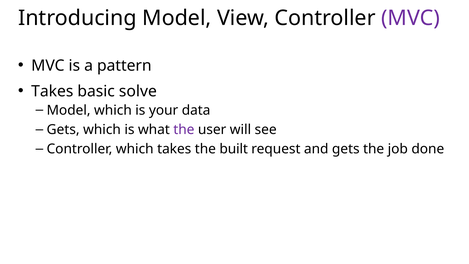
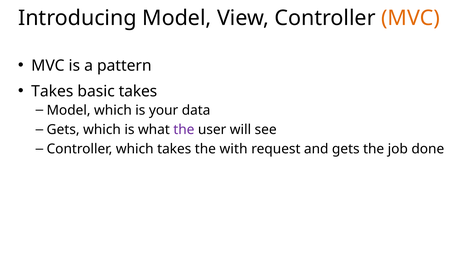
MVC at (411, 18) colour: purple -> orange
basic solve: solve -> takes
built: built -> with
